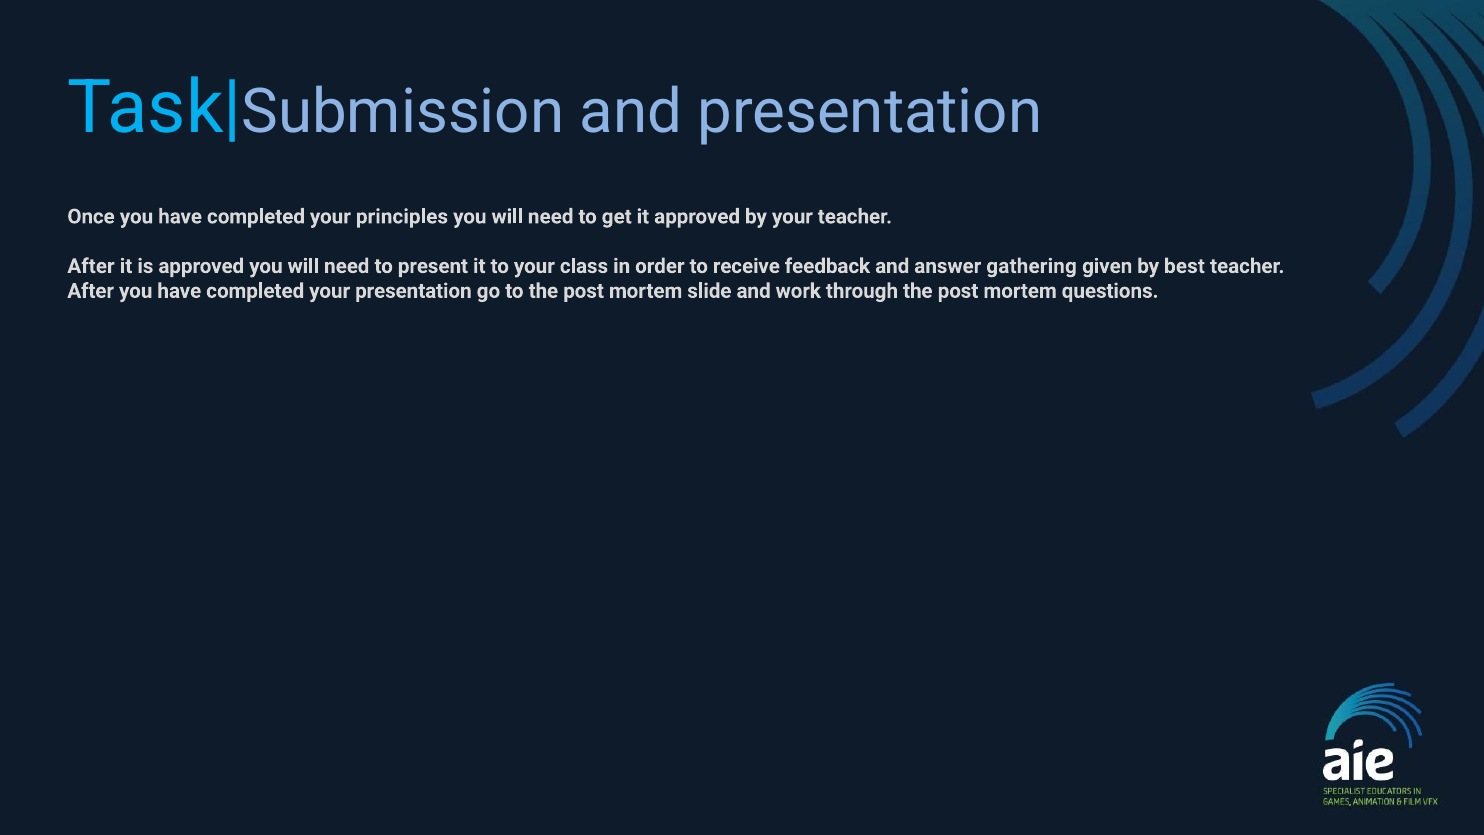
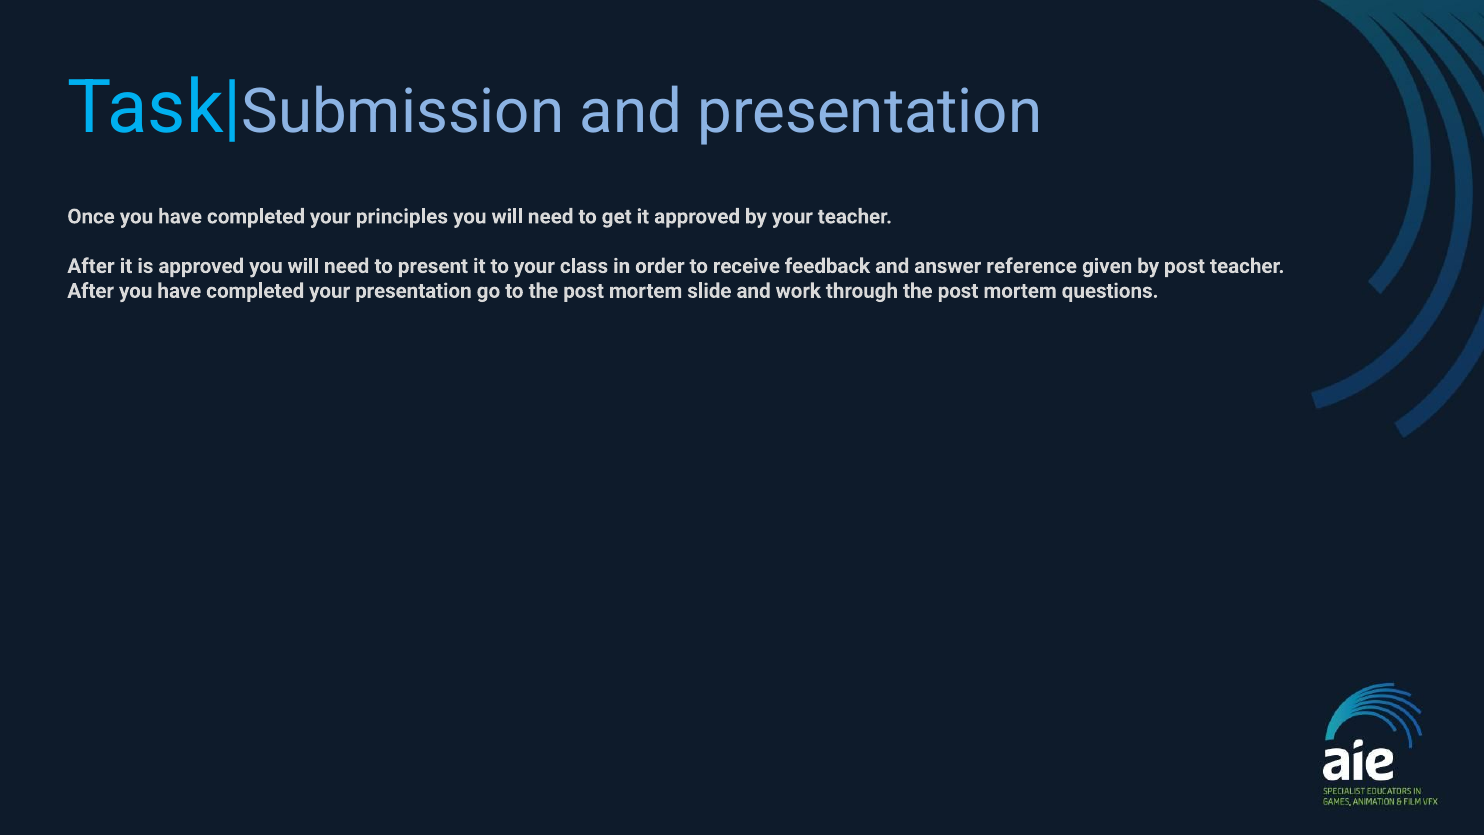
gathering: gathering -> reference
by best: best -> post
